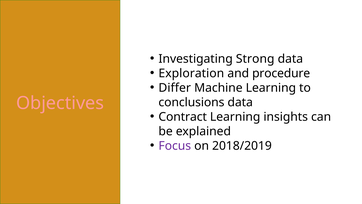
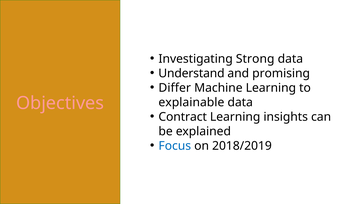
Exploration: Exploration -> Understand
procedure: procedure -> promising
conclusions: conclusions -> explainable
Focus colour: purple -> blue
